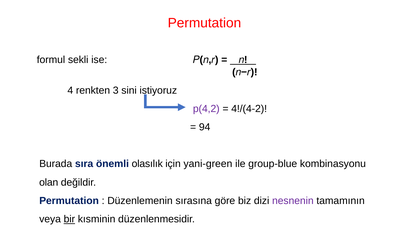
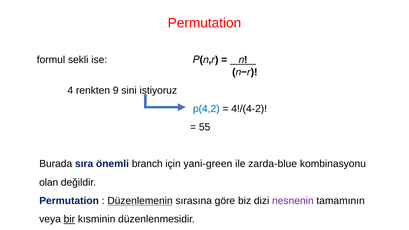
3: 3 -> 9
p(4,2 colour: purple -> blue
94: 94 -> 55
olasılık: olasılık -> branch
group-blue: group-blue -> zarda-blue
Düzenlemenin underline: none -> present
